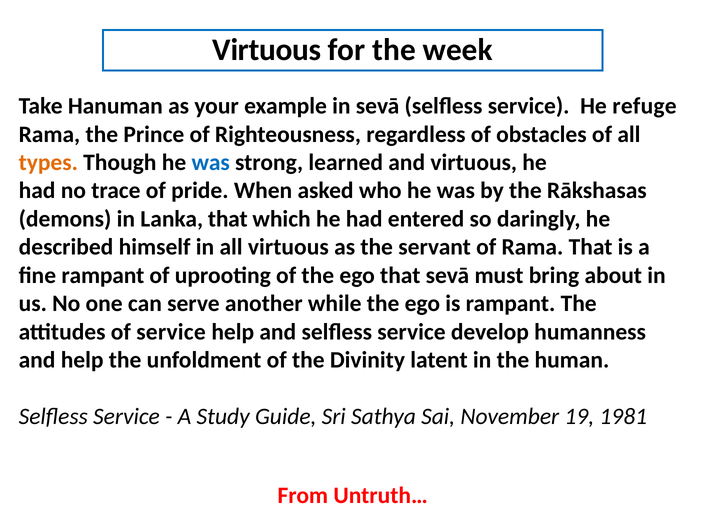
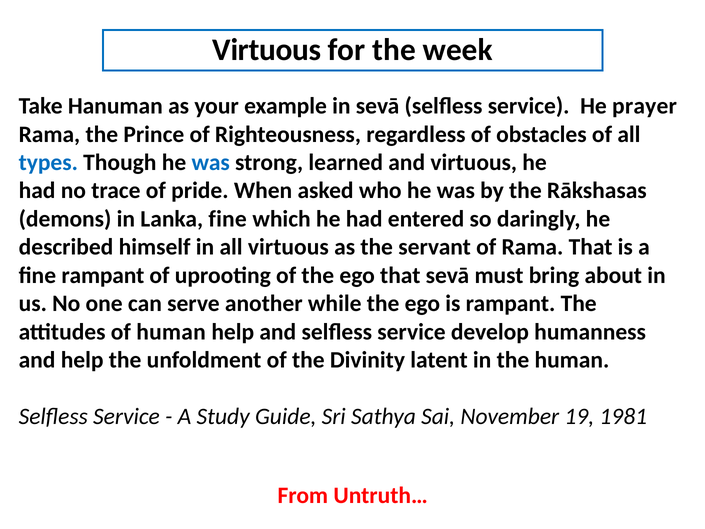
refuge: refuge -> prayer
types colour: orange -> blue
Lanka that: that -> fine
of service: service -> human
